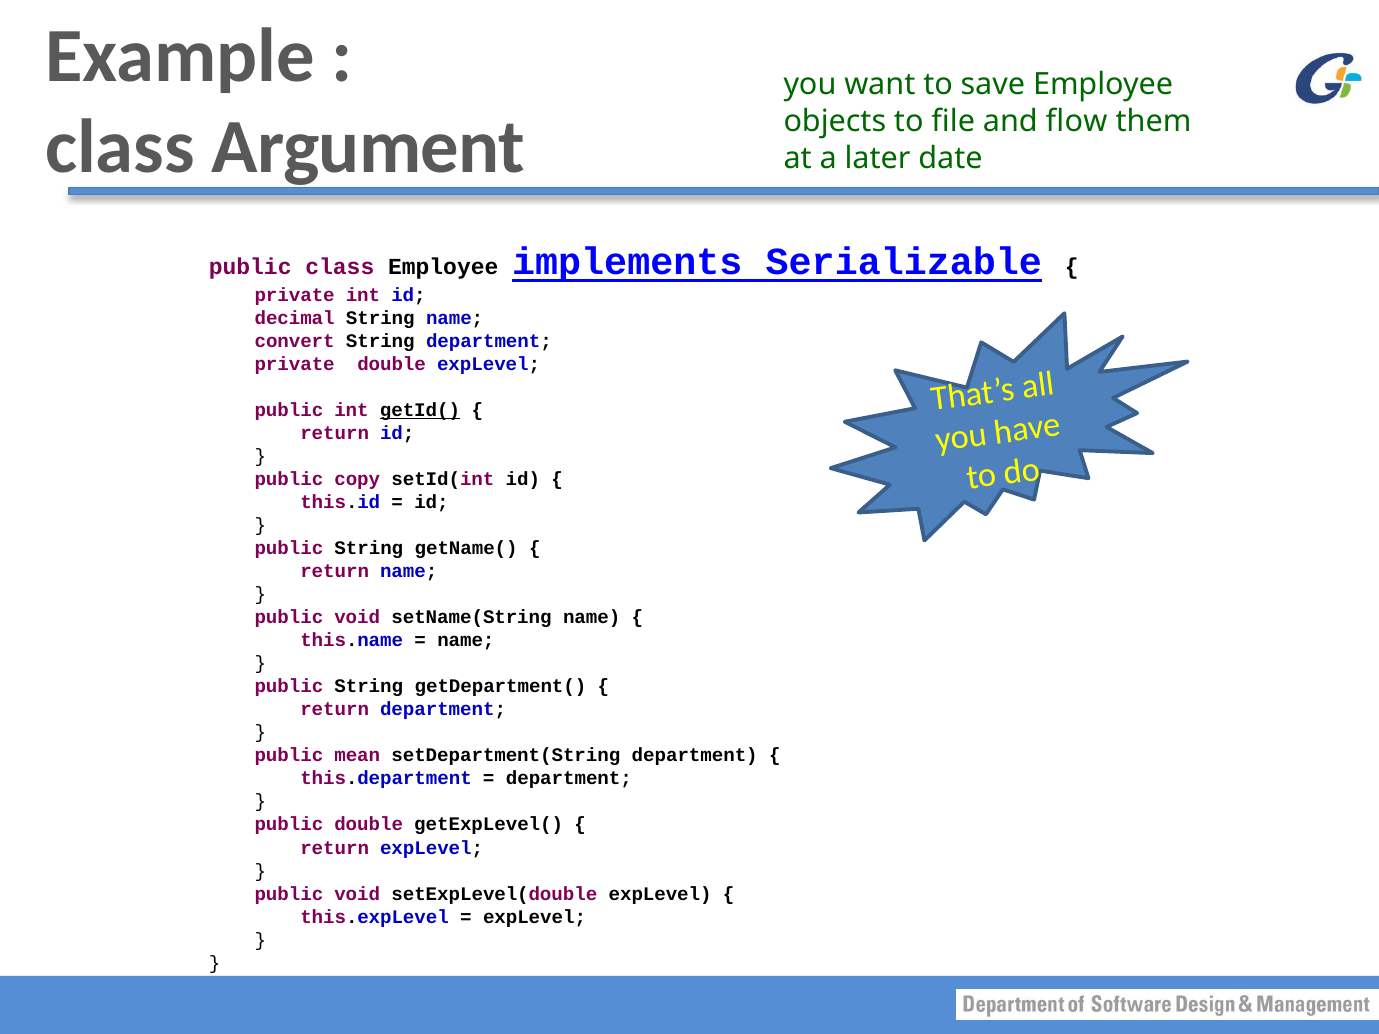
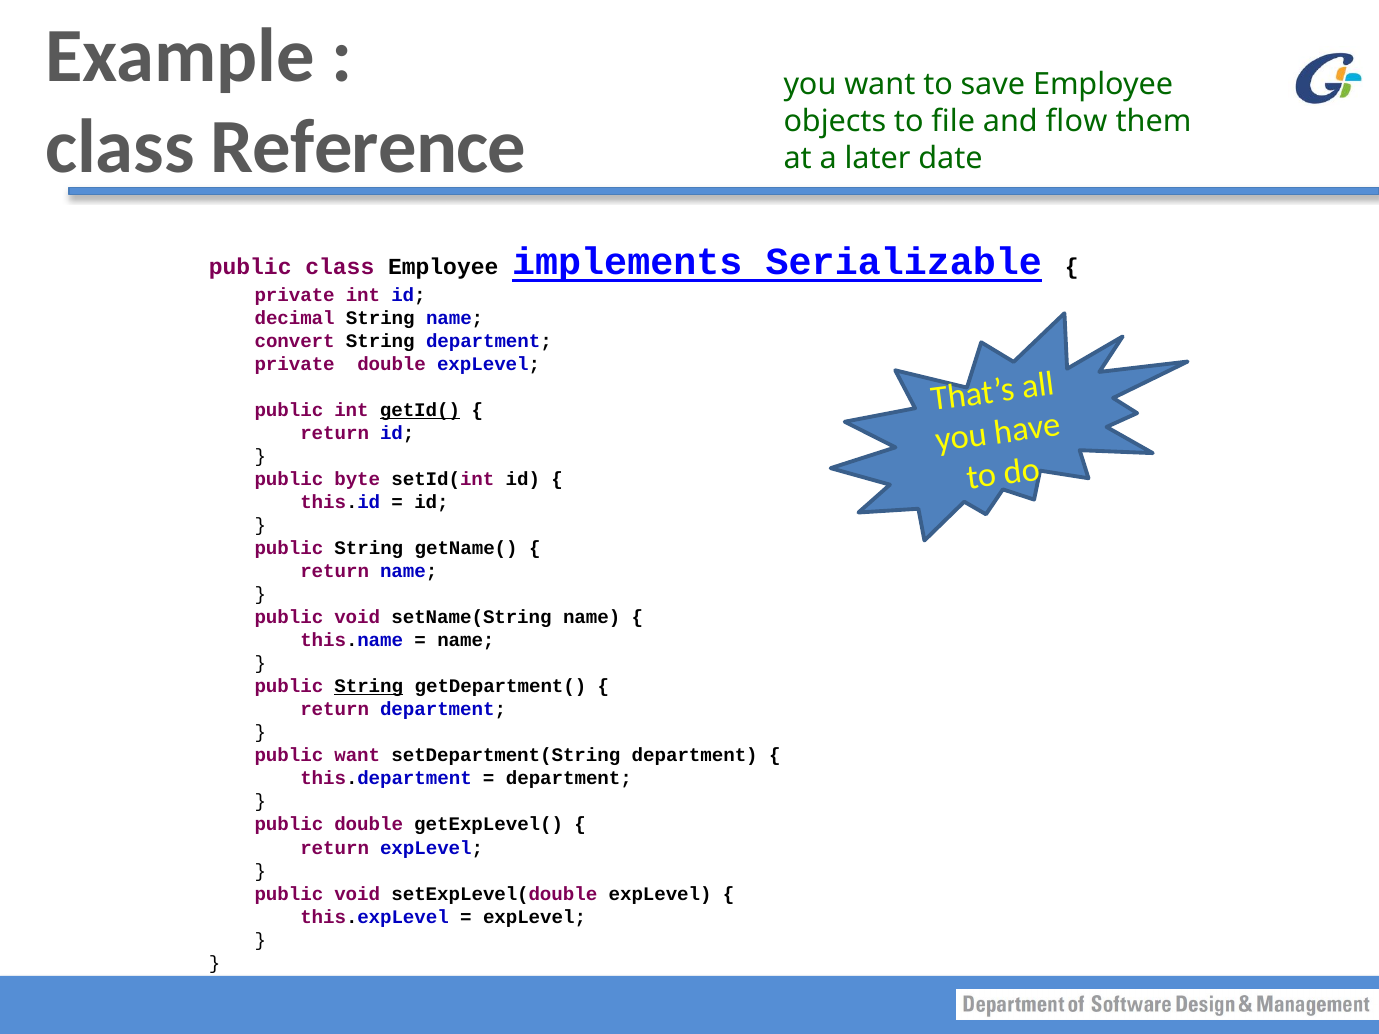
Argument: Argument -> Reference
copy: copy -> byte
String at (369, 687) underline: none -> present
public mean: mean -> want
